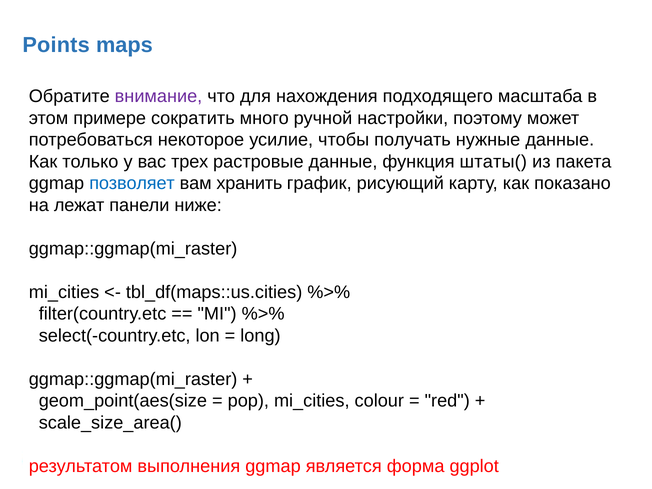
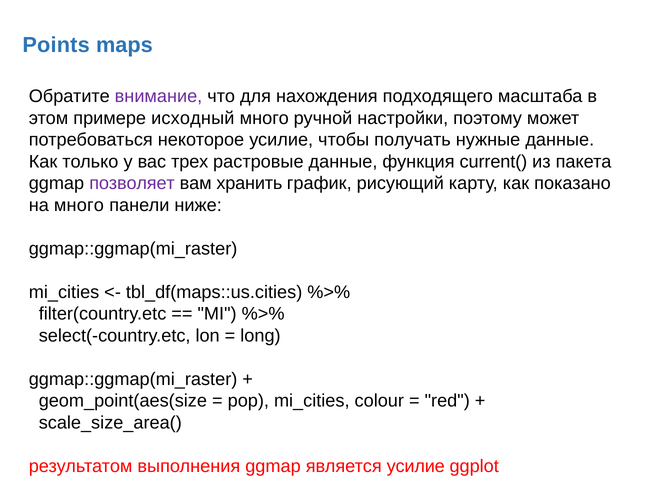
сократить: сократить -> исходный
штаты(: штаты( -> current(
позволяет colour: blue -> purple
на лежат: лежат -> много
форма at (416, 466): форма -> усилие
